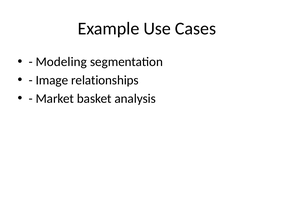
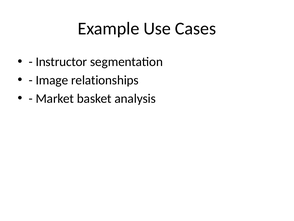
Modeling: Modeling -> Instructor
